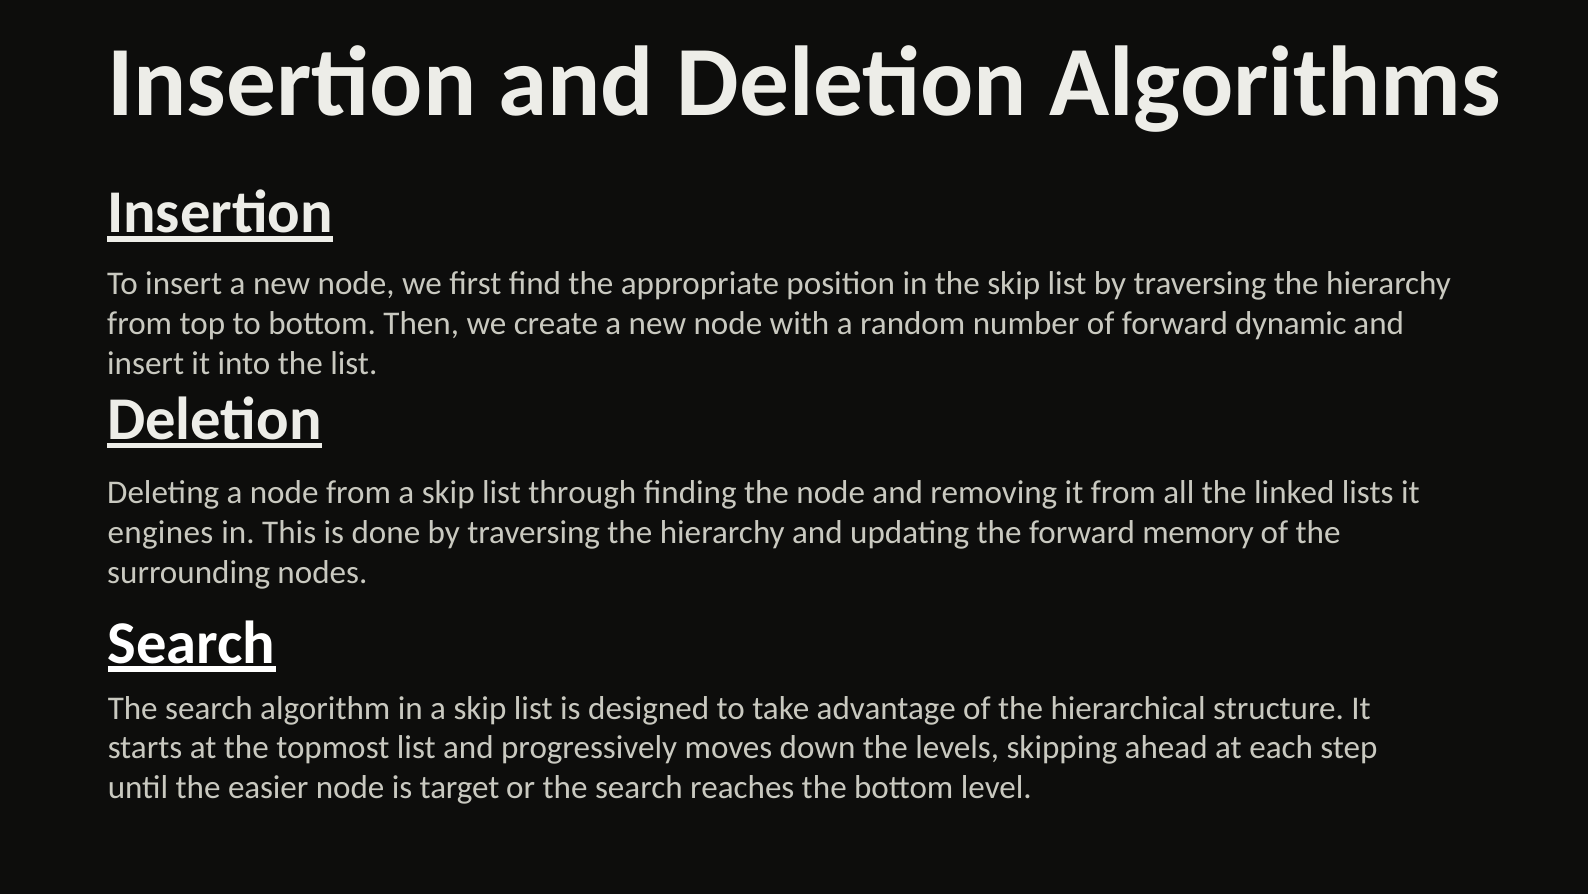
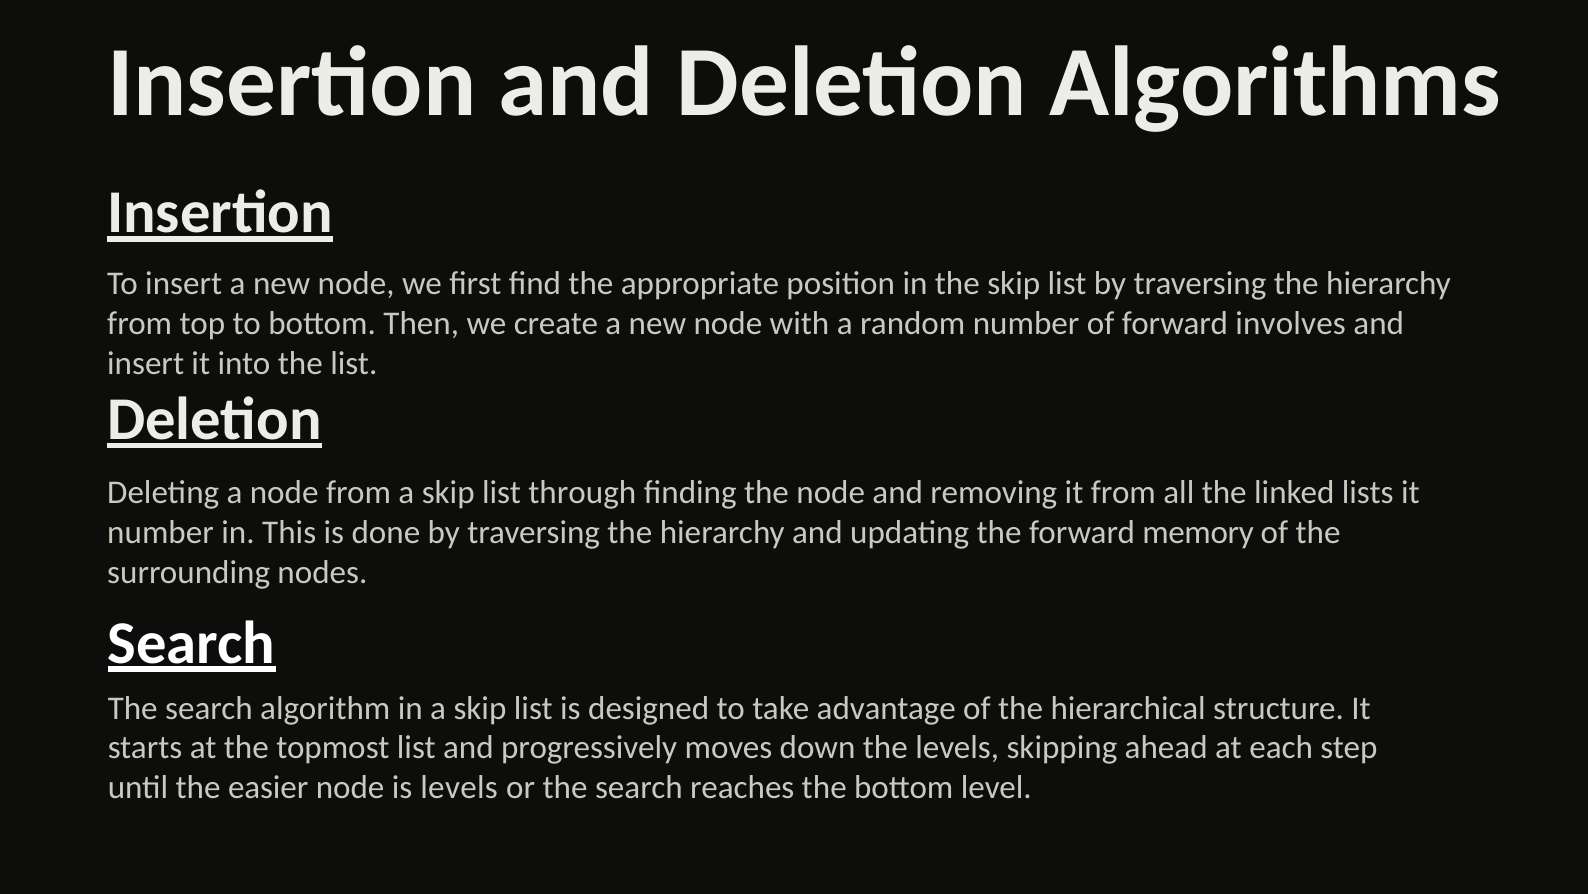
dynamic: dynamic -> involves
engines at (160, 532): engines -> number
is target: target -> levels
